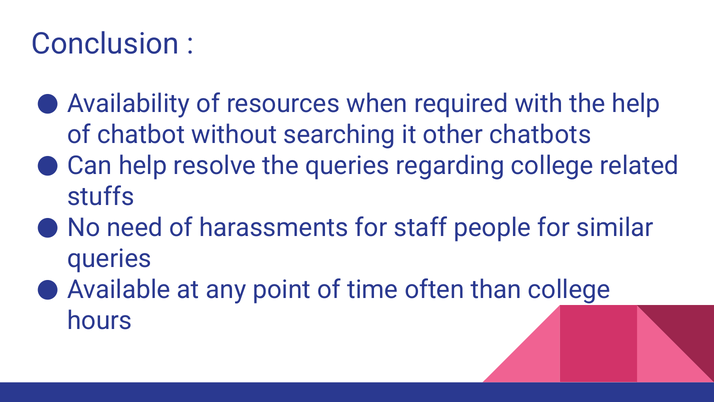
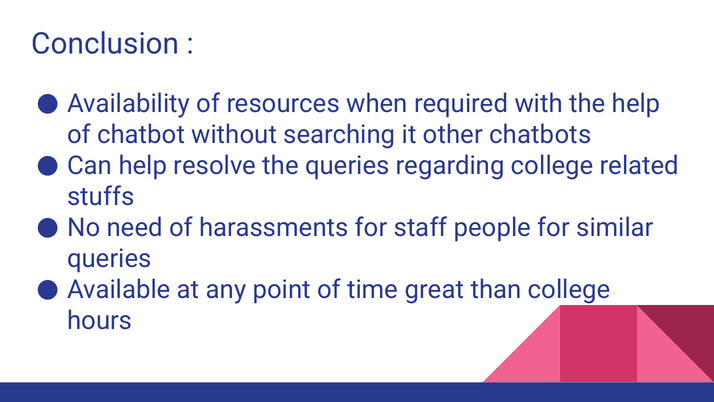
often: often -> great
